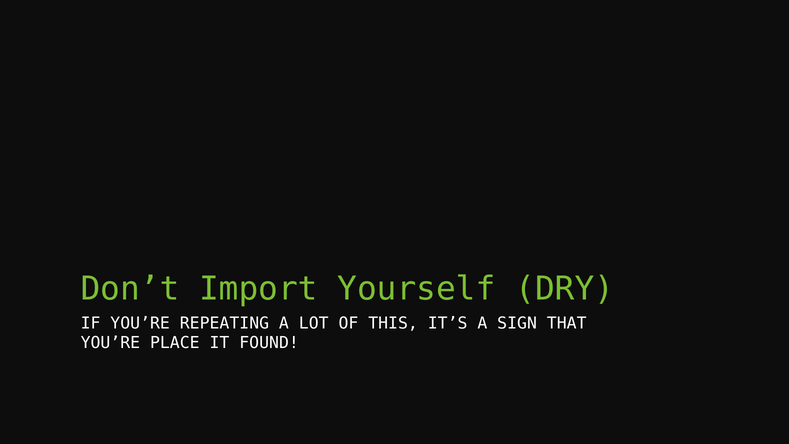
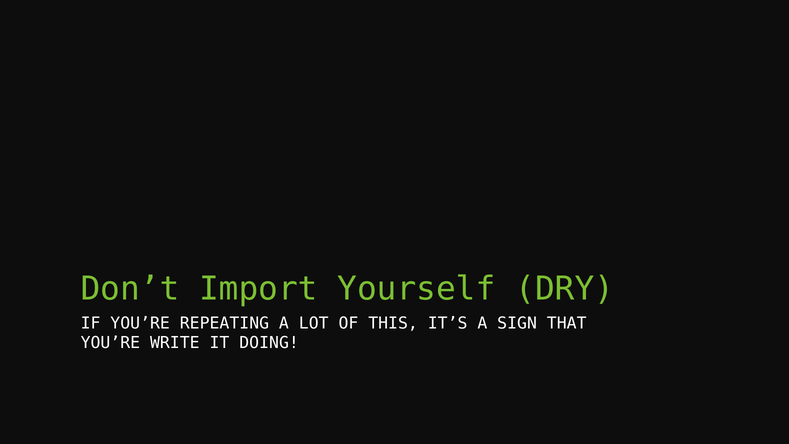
PLACE: PLACE -> WRITE
FOUND: FOUND -> DOING
